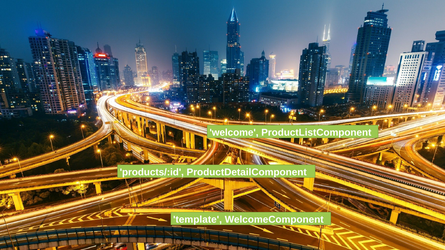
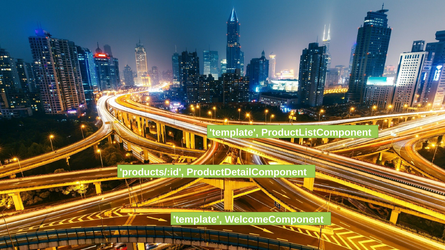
welcome at (234, 133): welcome -> template
